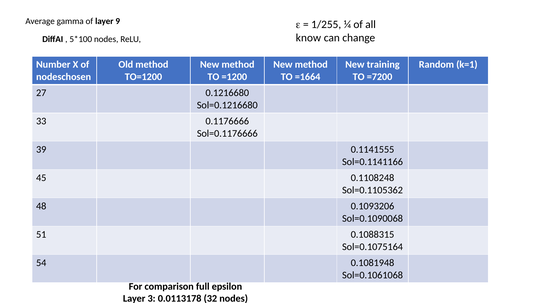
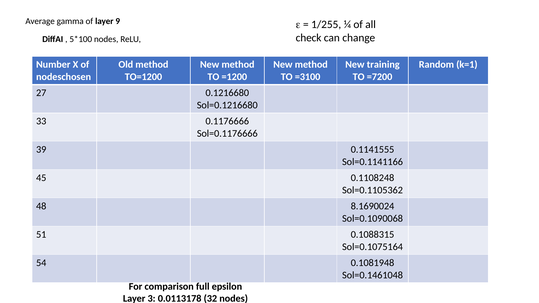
know: know -> check
=1664: =1664 -> =3100
0.1093206: 0.1093206 -> 8.1690024
Sol=0.1061068: Sol=0.1061068 -> Sol=0.1461048
